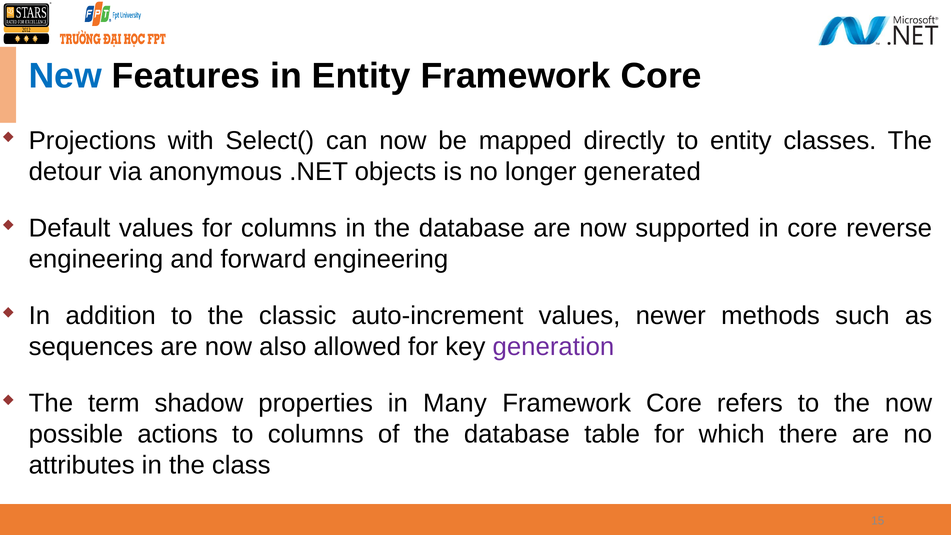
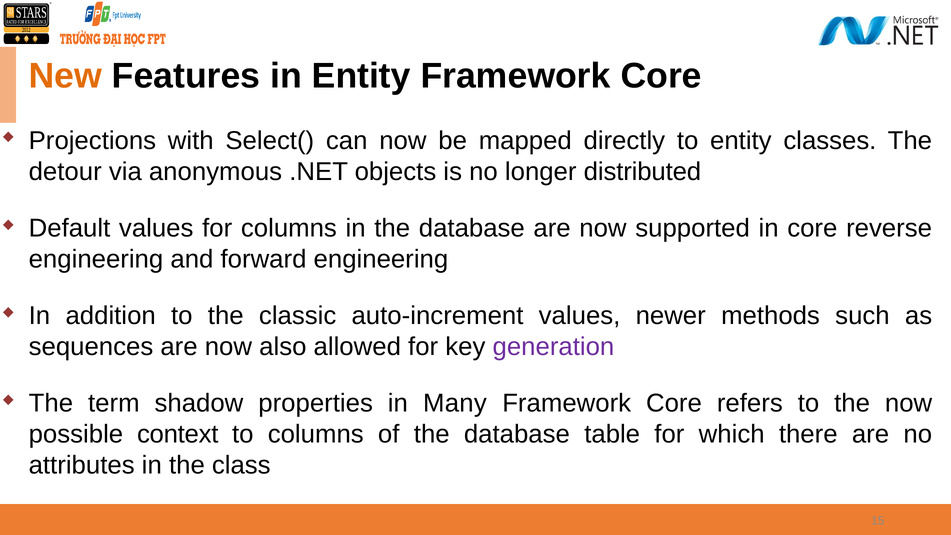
New colour: blue -> orange
generated: generated -> distributed
actions: actions -> context
